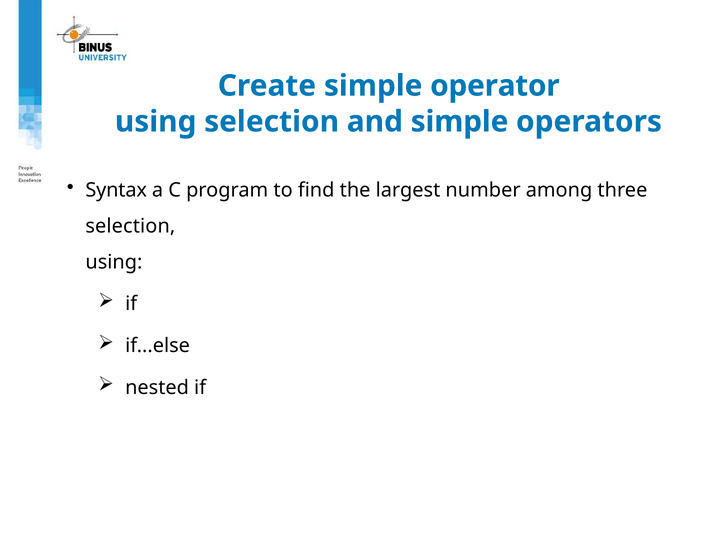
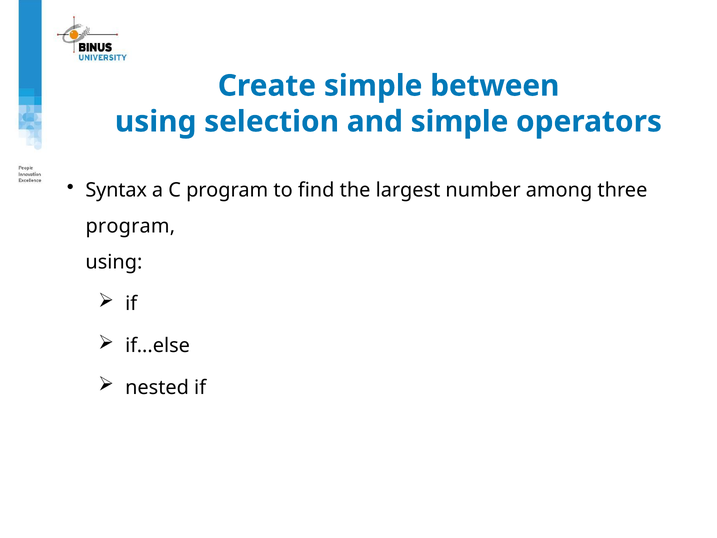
operator: operator -> between
selection at (130, 226): selection -> program
